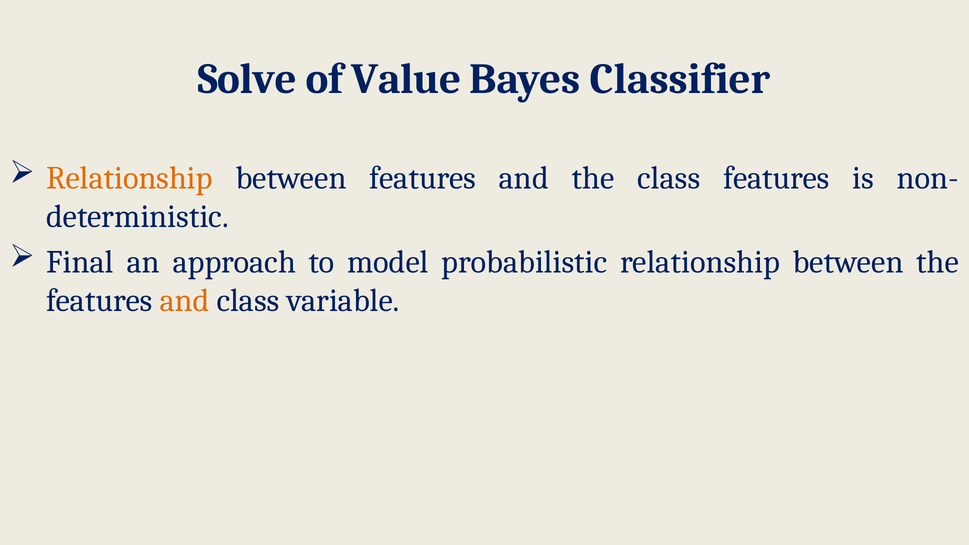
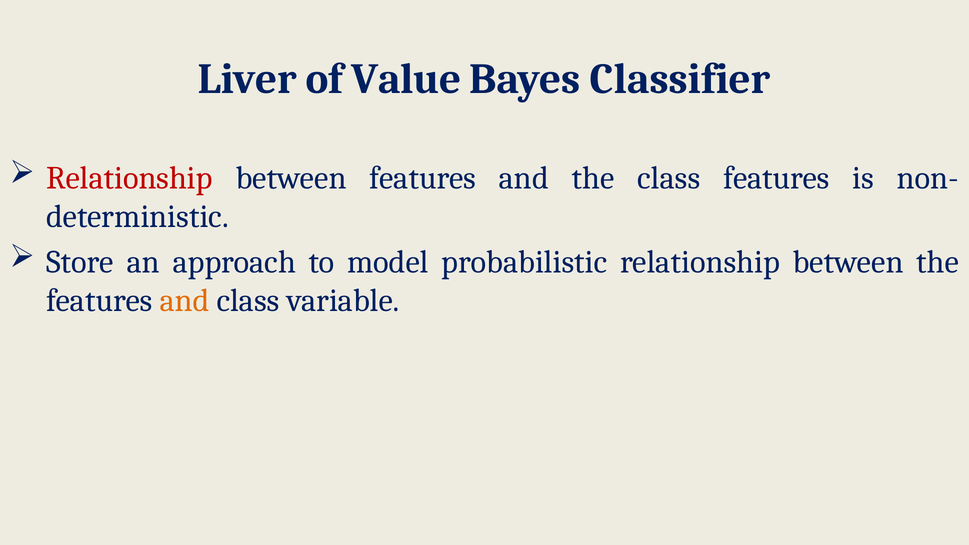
Solve: Solve -> Liver
Relationship at (129, 178) colour: orange -> red
Final: Final -> Store
